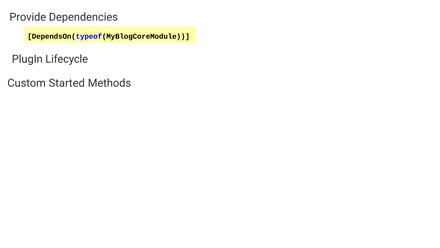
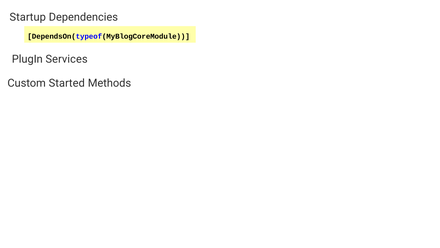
Provide: Provide -> Startup
Lifecycle: Lifecycle -> Services
